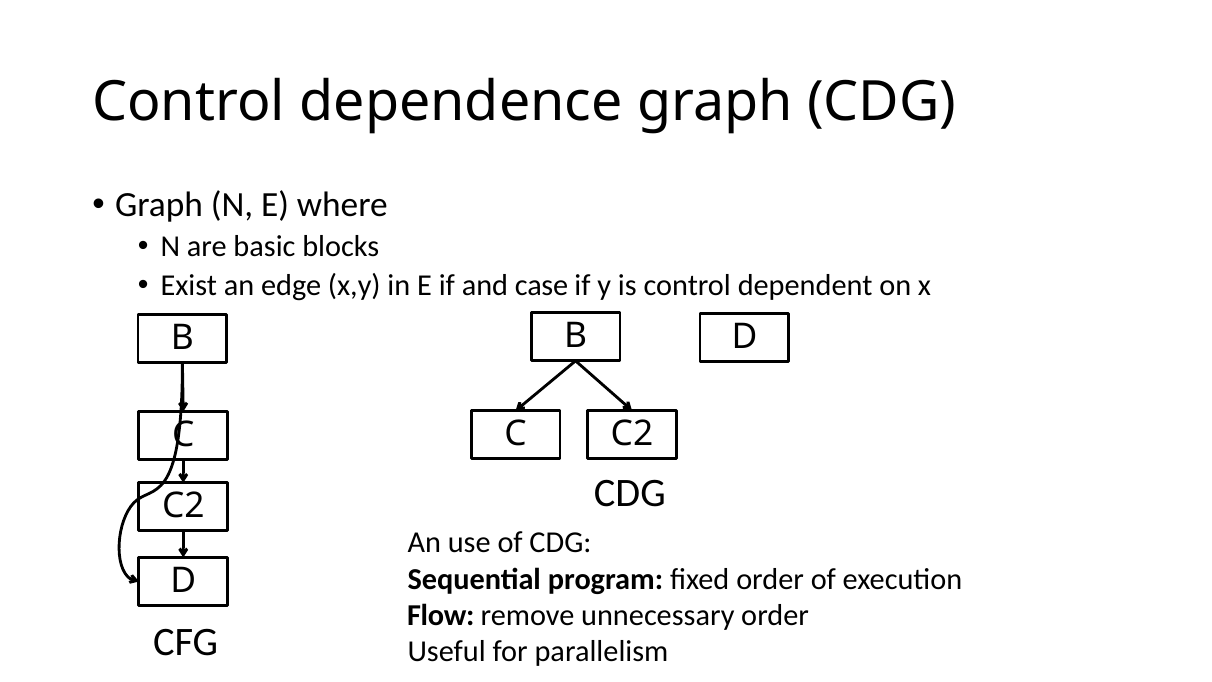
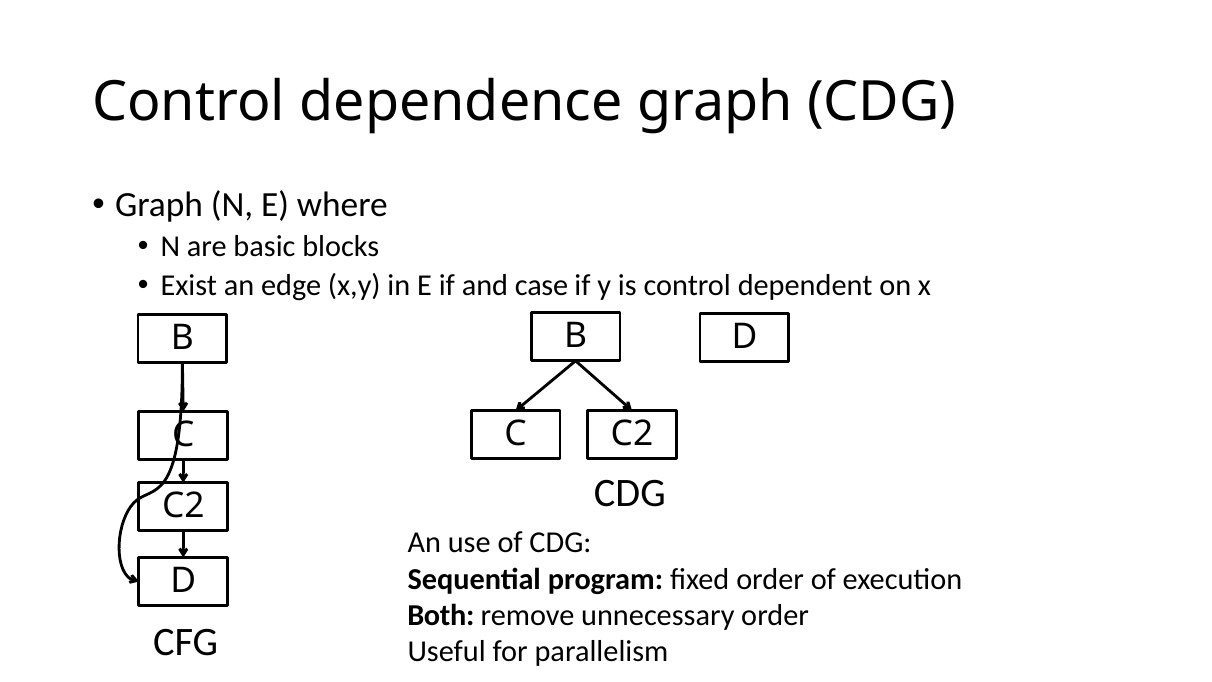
Flow: Flow -> Both
